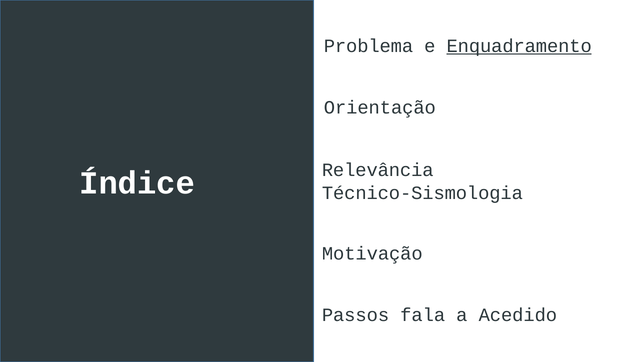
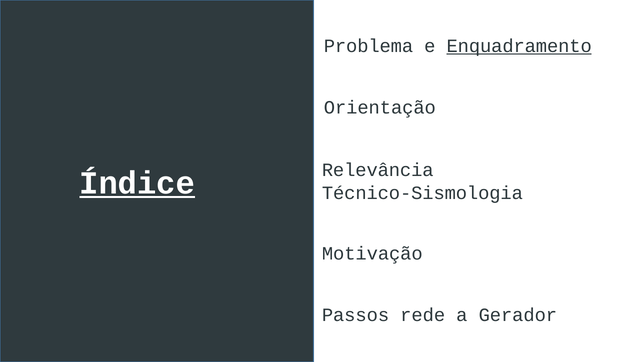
Índice underline: none -> present
fala: fala -> rede
Acedido: Acedido -> Gerador
